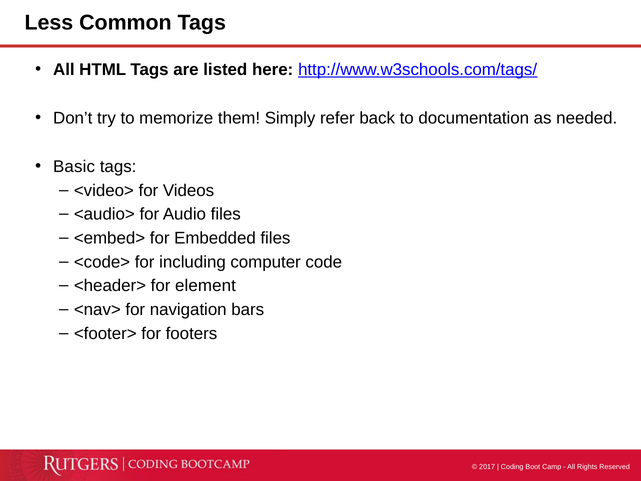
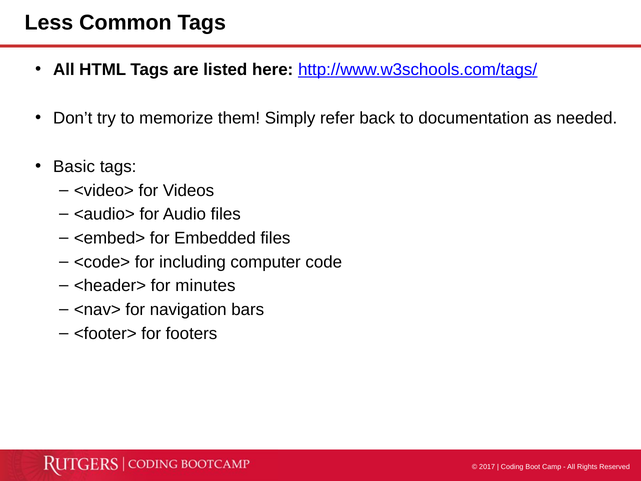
element: element -> minutes
